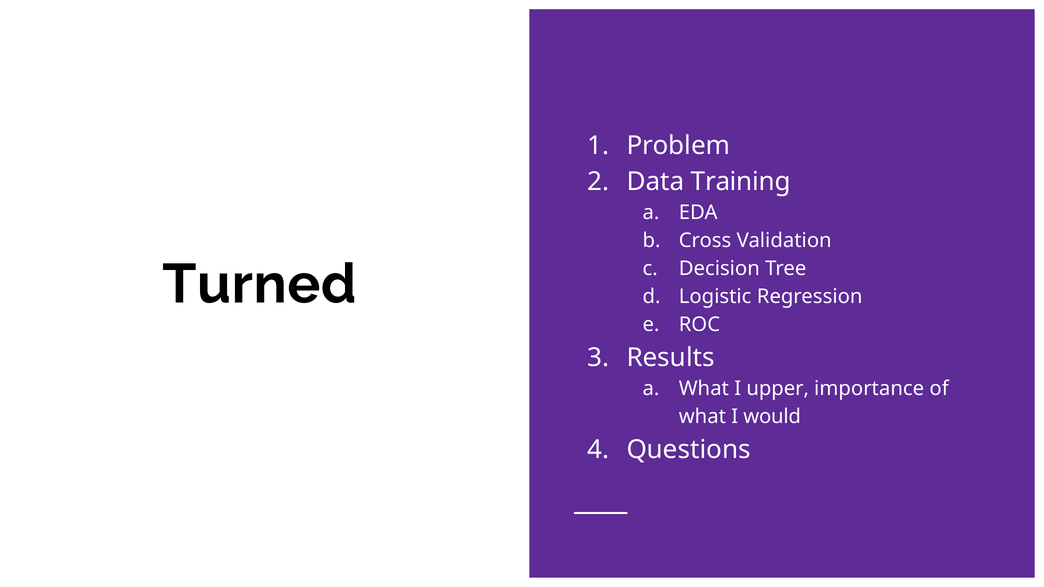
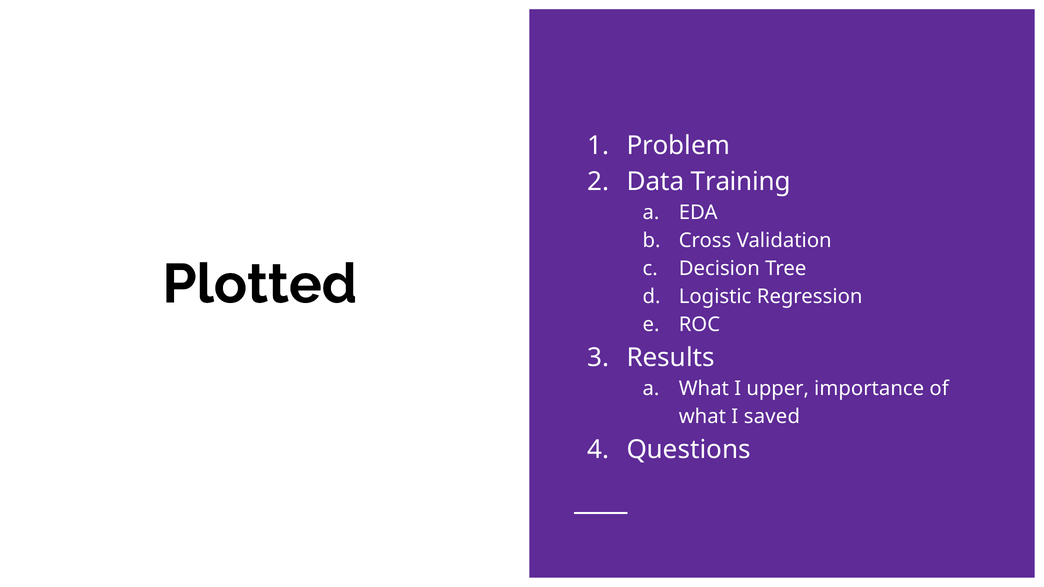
Turned: Turned -> Plotted
would: would -> saved
